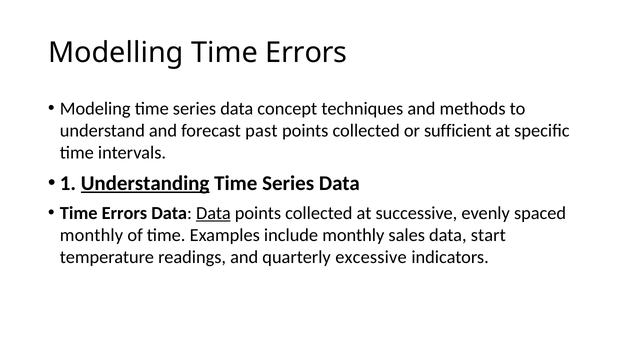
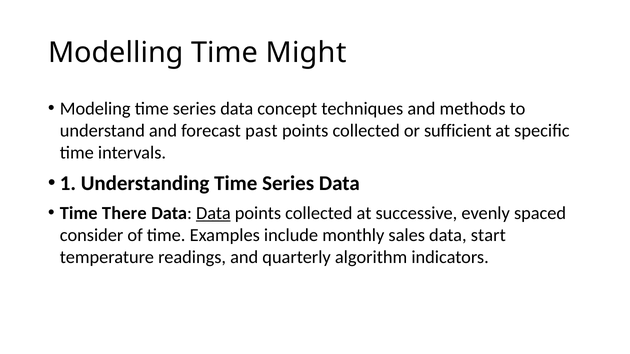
Modelling Time Errors: Errors -> Might
Understanding underline: present -> none
Errors at (124, 213): Errors -> There
monthly at (91, 235): monthly -> consider
excessive: excessive -> algorithm
